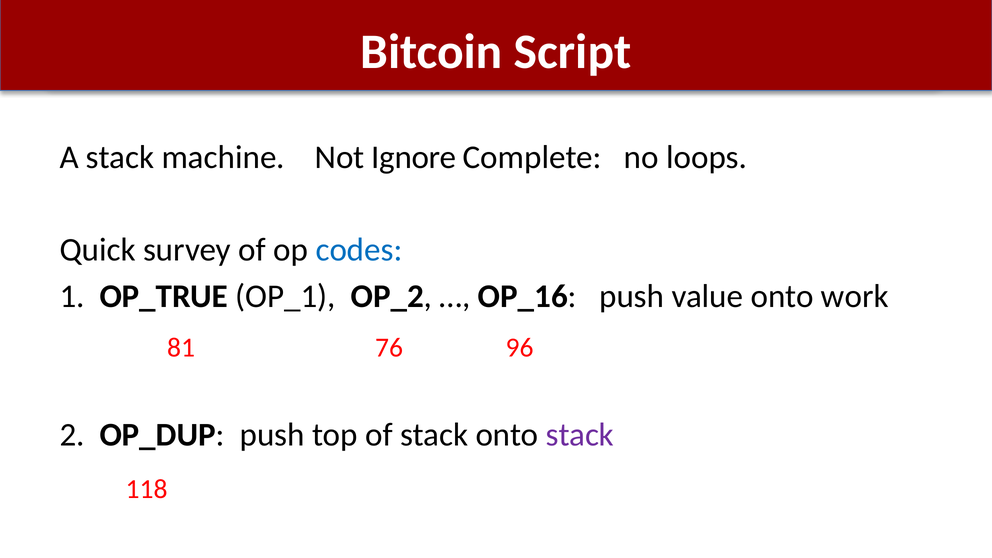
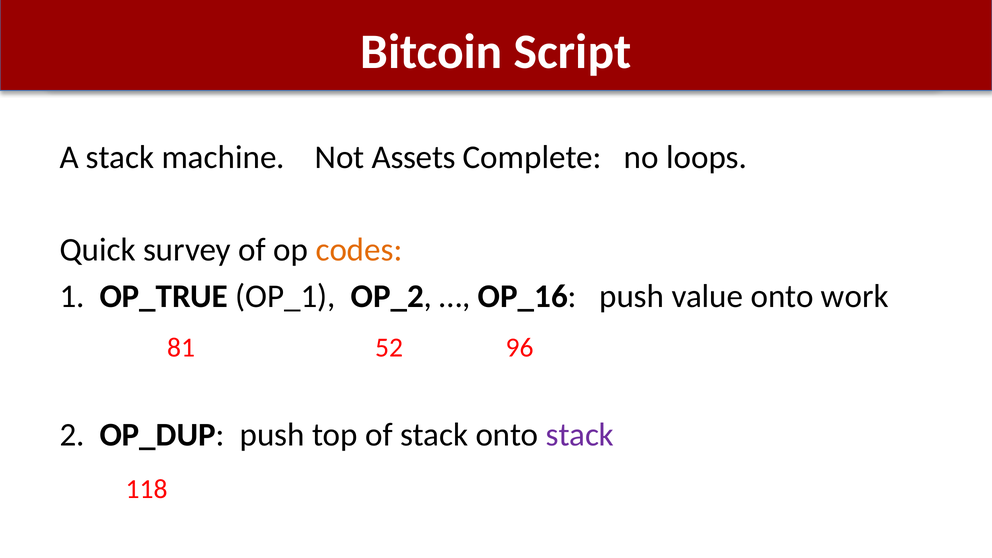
Ignore: Ignore -> Assets
codes colour: blue -> orange
76: 76 -> 52
